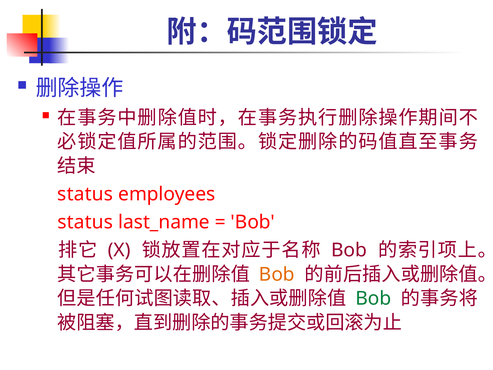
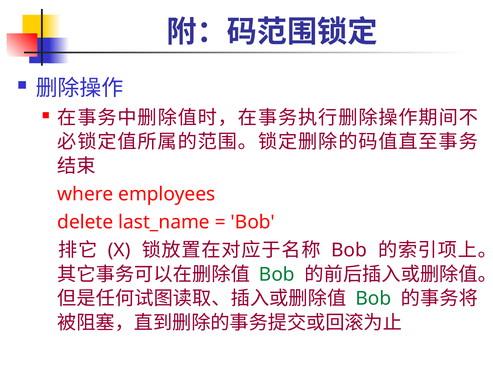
status at (85, 194): status -> where
status at (85, 222): status -> delete
Bob at (277, 274) colour: orange -> green
